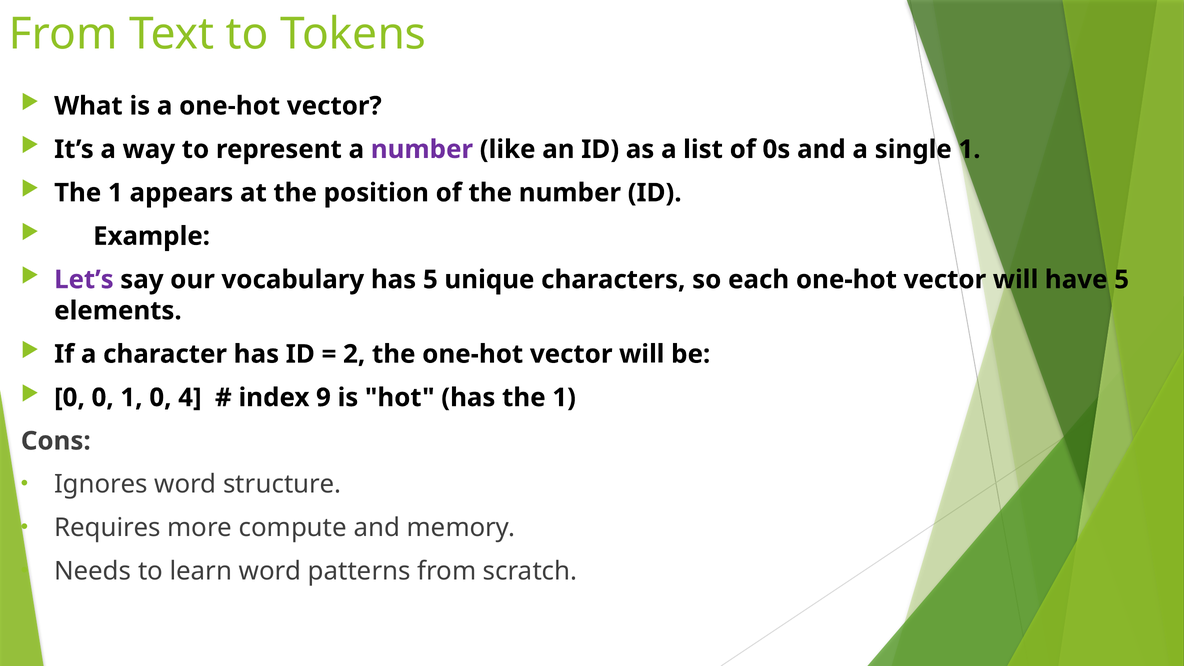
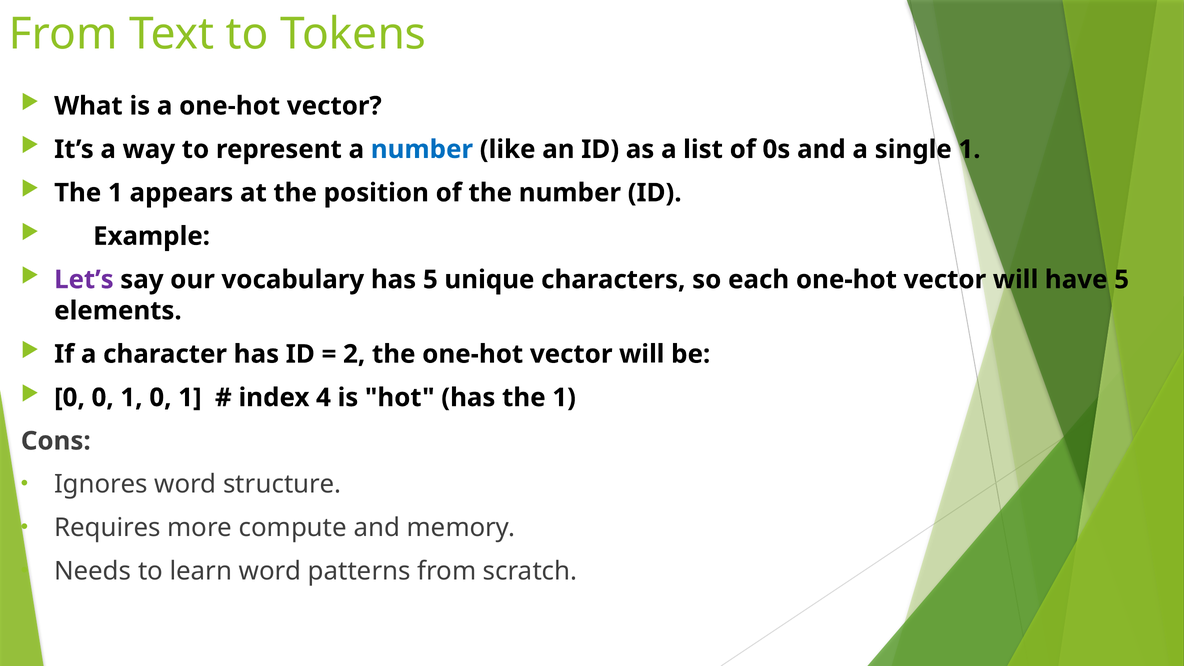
number at (422, 149) colour: purple -> blue
1 0 4: 4 -> 1
9: 9 -> 4
